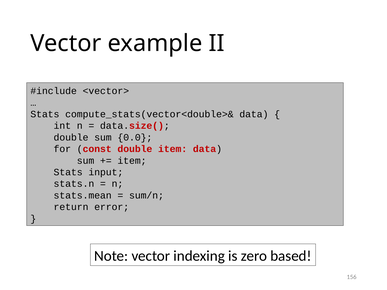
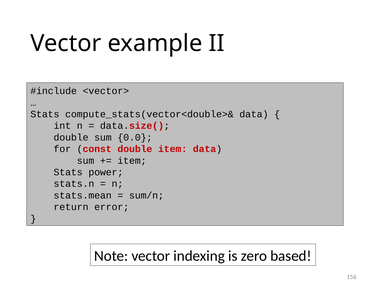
input: input -> power
